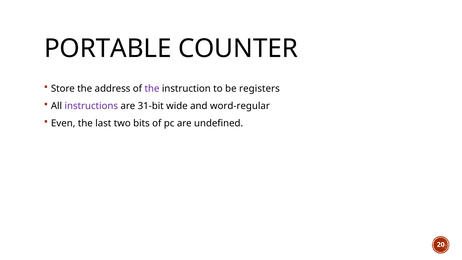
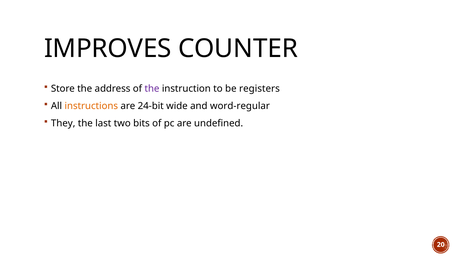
PORTABLE: PORTABLE -> IMPROVES
instructions colour: purple -> orange
31-bit: 31-bit -> 24-bit
Even: Even -> They
